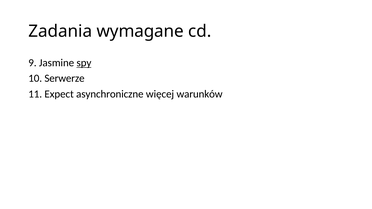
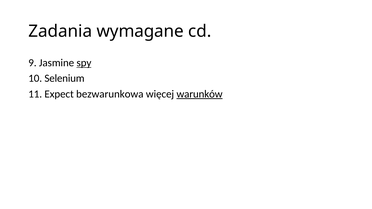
Serwerze: Serwerze -> Selenium
asynchroniczne: asynchroniczne -> bezwarunkowa
warunków underline: none -> present
